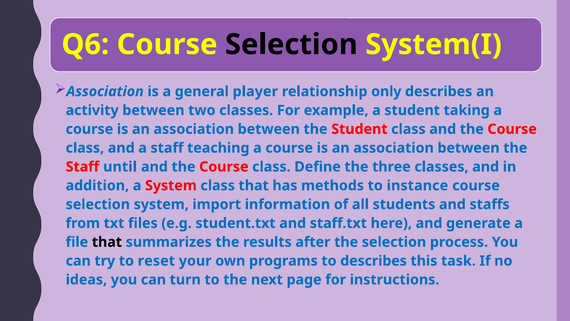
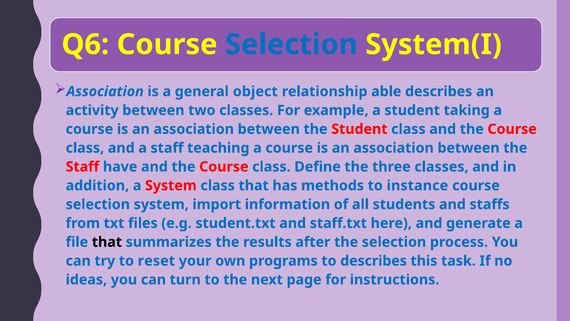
Selection at (291, 44) colour: black -> blue
player: player -> object
only: only -> able
until: until -> have
